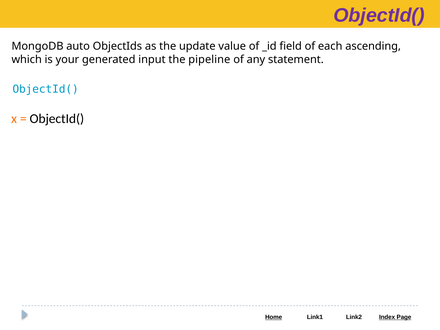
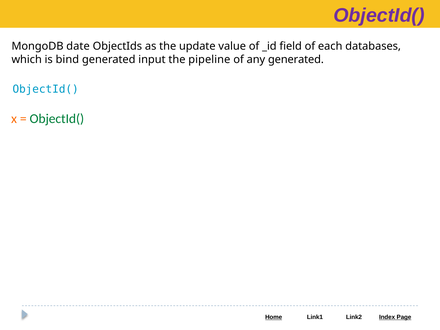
auto: auto -> date
ascending: ascending -> databases
your: your -> bind
any statement: statement -> generated
ObjectId( at (57, 119) colour: black -> green
